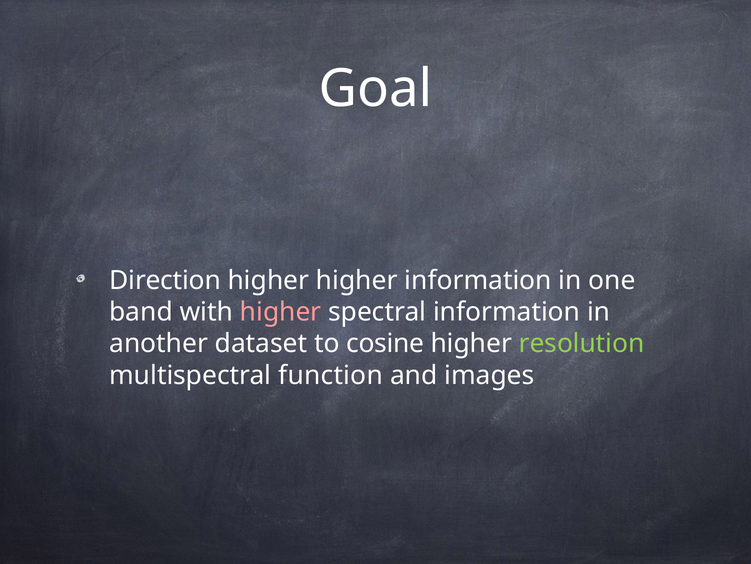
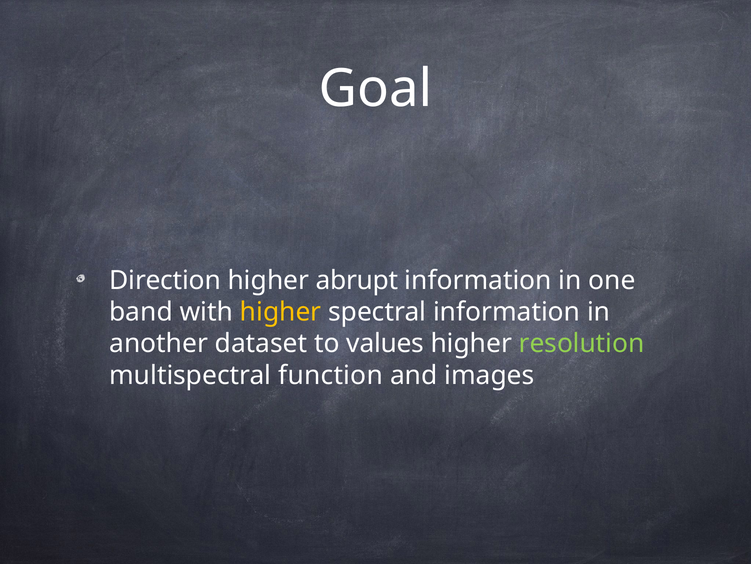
higher higher: higher -> abrupt
higher at (281, 312) colour: pink -> yellow
cosine: cosine -> values
